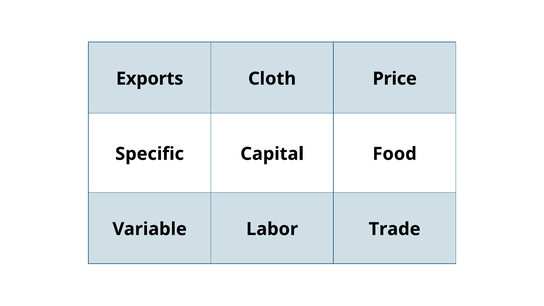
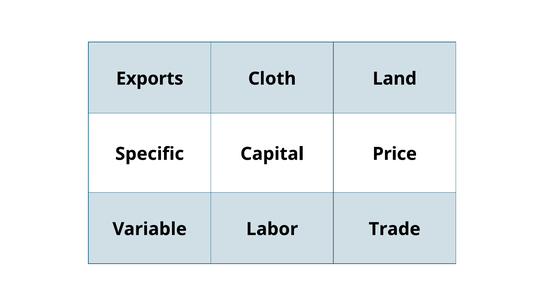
Price: Price -> Land
Food: Food -> Price
